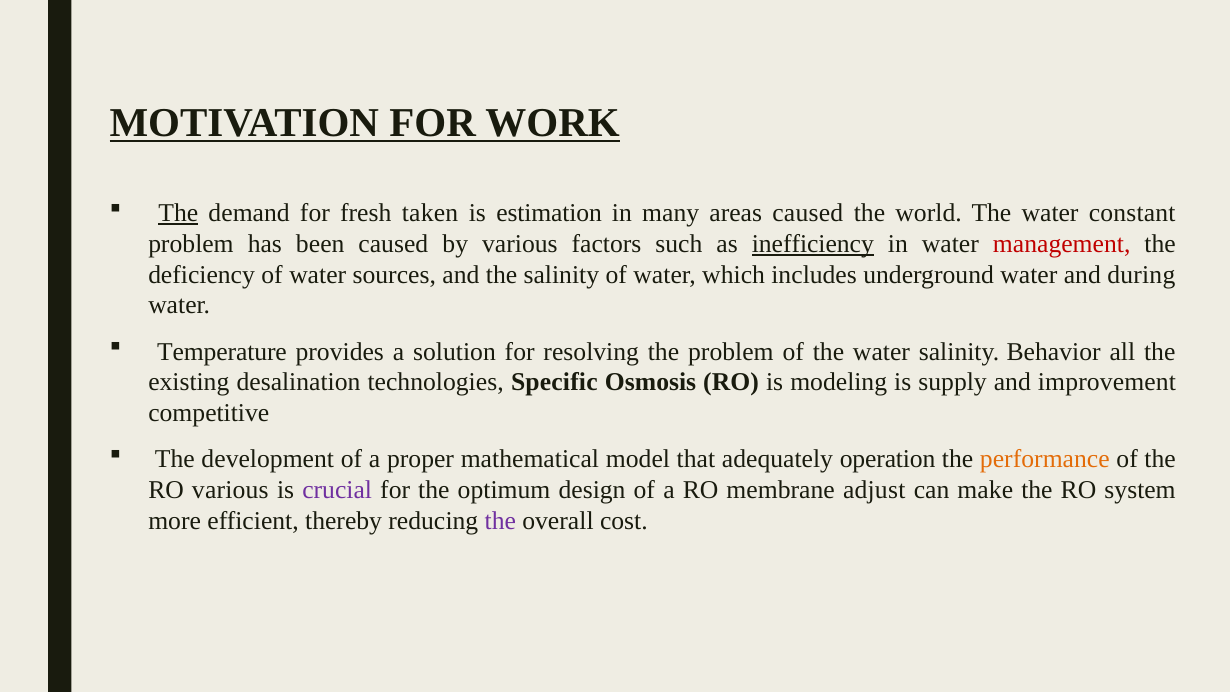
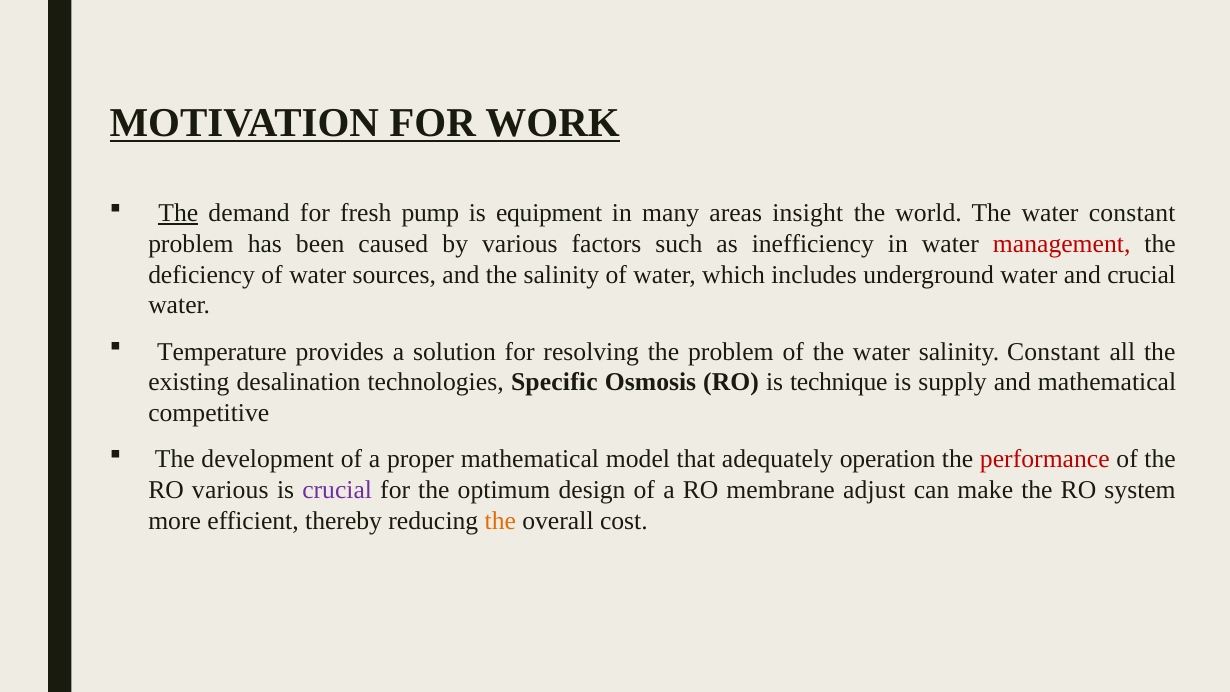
taken: taken -> pump
estimation: estimation -> equipment
areas caused: caused -> insight
inefficiency underline: present -> none
and during: during -> crucial
salinity Behavior: Behavior -> Constant
modeling: modeling -> technique
and improvement: improvement -> mathematical
performance colour: orange -> red
the at (500, 521) colour: purple -> orange
